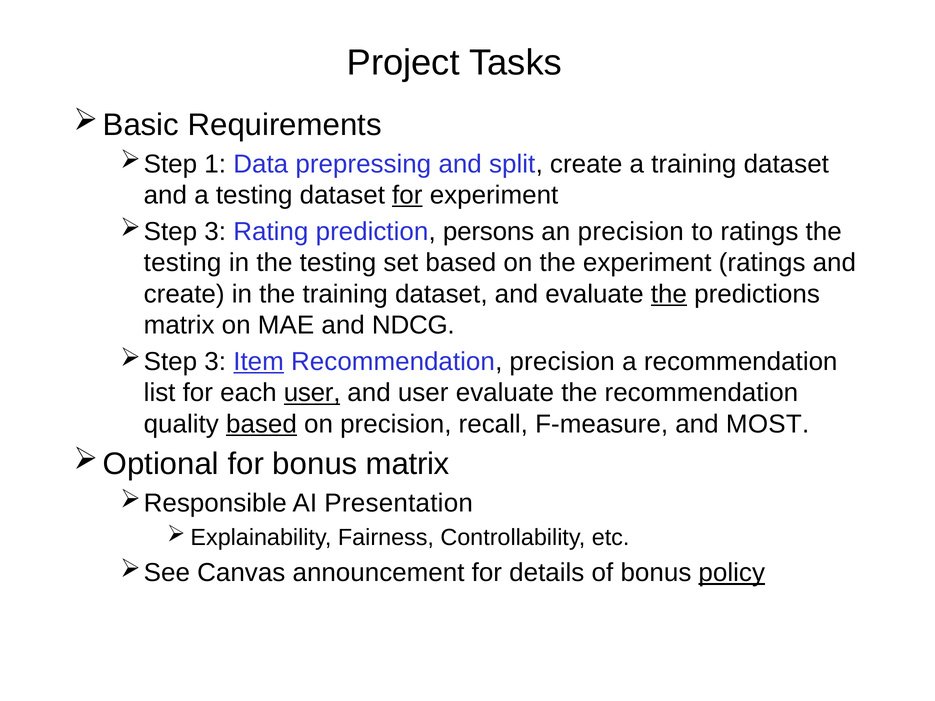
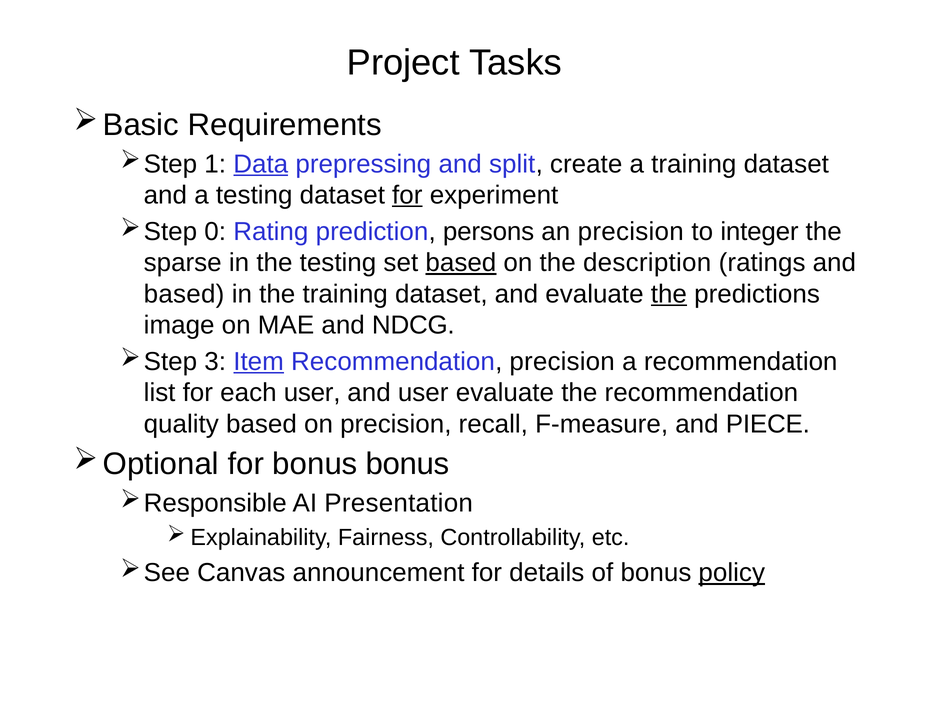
Data underline: none -> present
3 at (215, 232): 3 -> 0
to ratings: ratings -> integer
testing at (183, 263): testing -> sparse
based at (461, 263) underline: none -> present
the experiment: experiment -> description
create at (184, 294): create -> based
matrix at (179, 325): matrix -> image
user at (312, 393) underline: present -> none
based at (261, 424) underline: present -> none
MOST: MOST -> PIECE
bonus matrix: matrix -> bonus
